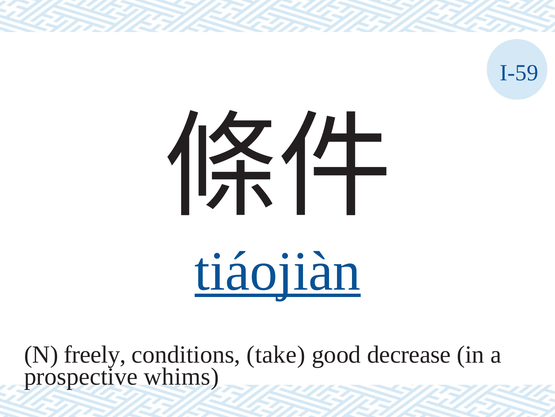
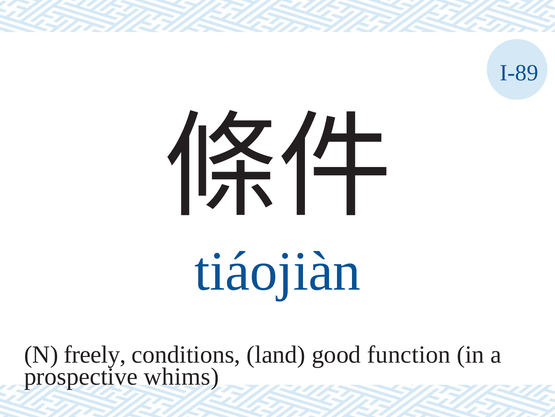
I-59: I-59 -> I-89
tiáojiàn underline: present -> none
take: take -> land
decrease: decrease -> function
